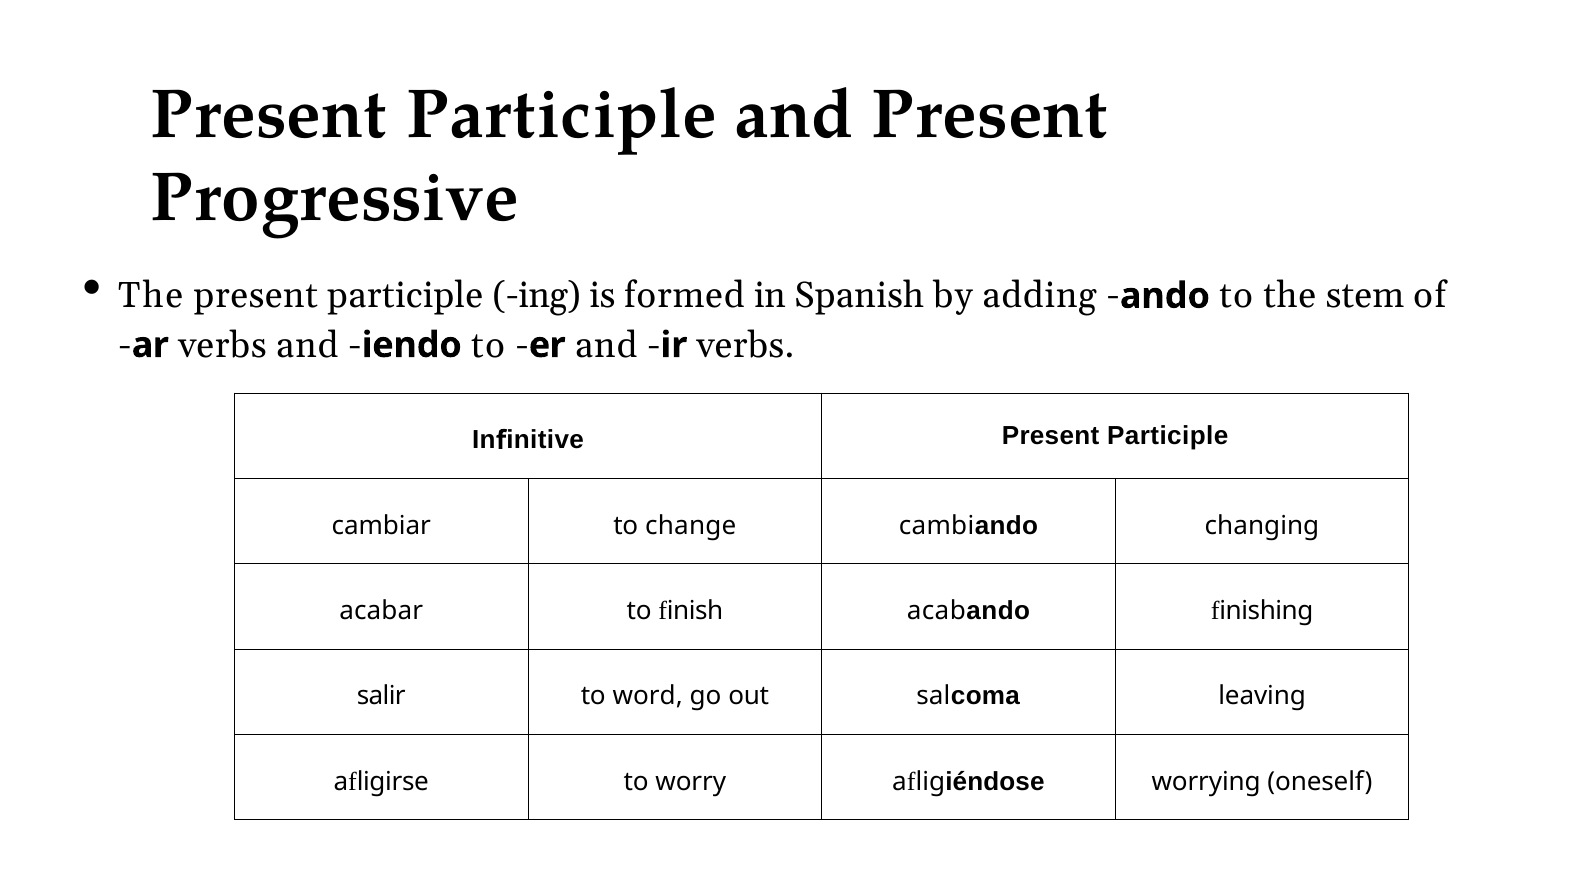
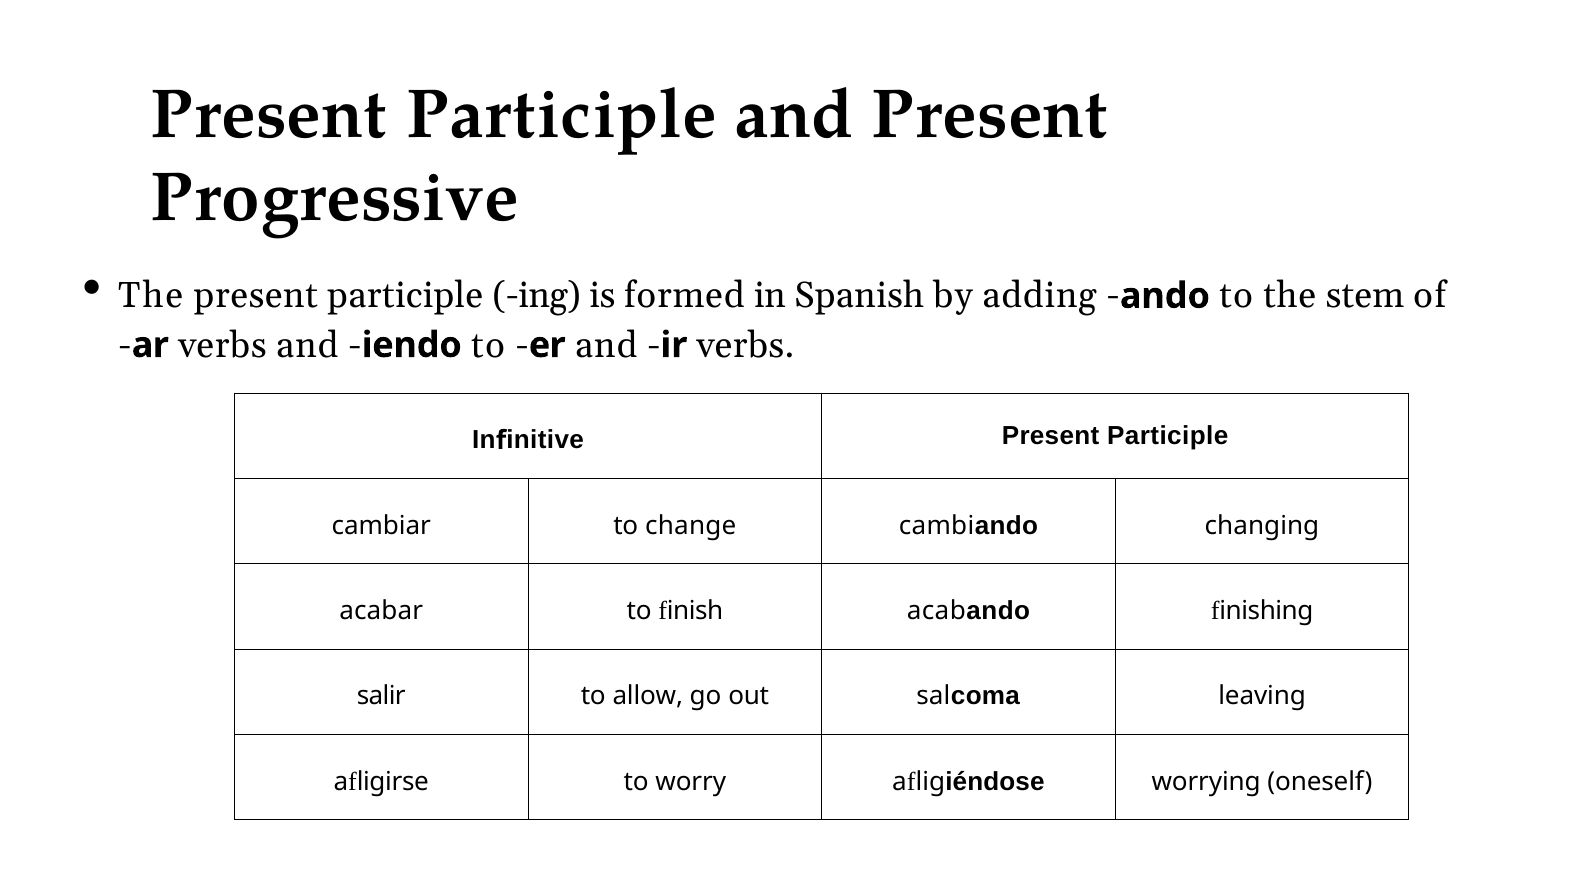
word: word -> allow
